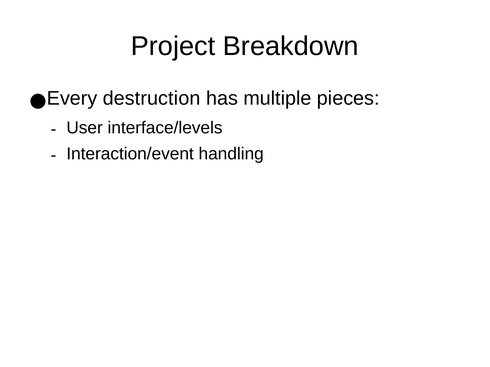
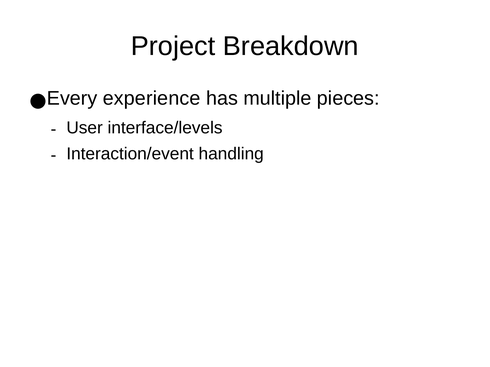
destruction: destruction -> experience
